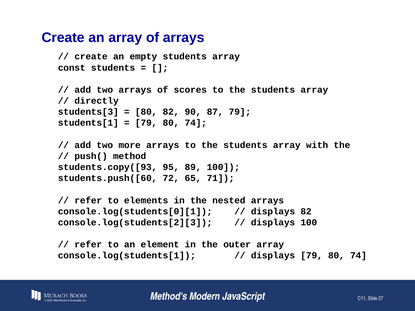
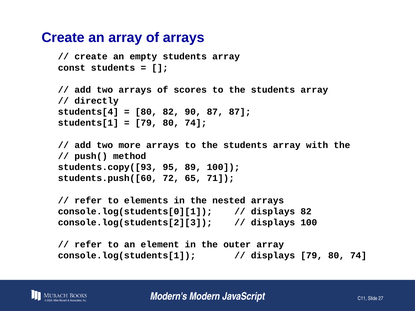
students[3: students[3 -> students[4
87 79: 79 -> 87
Method's: Method's -> Modern's
